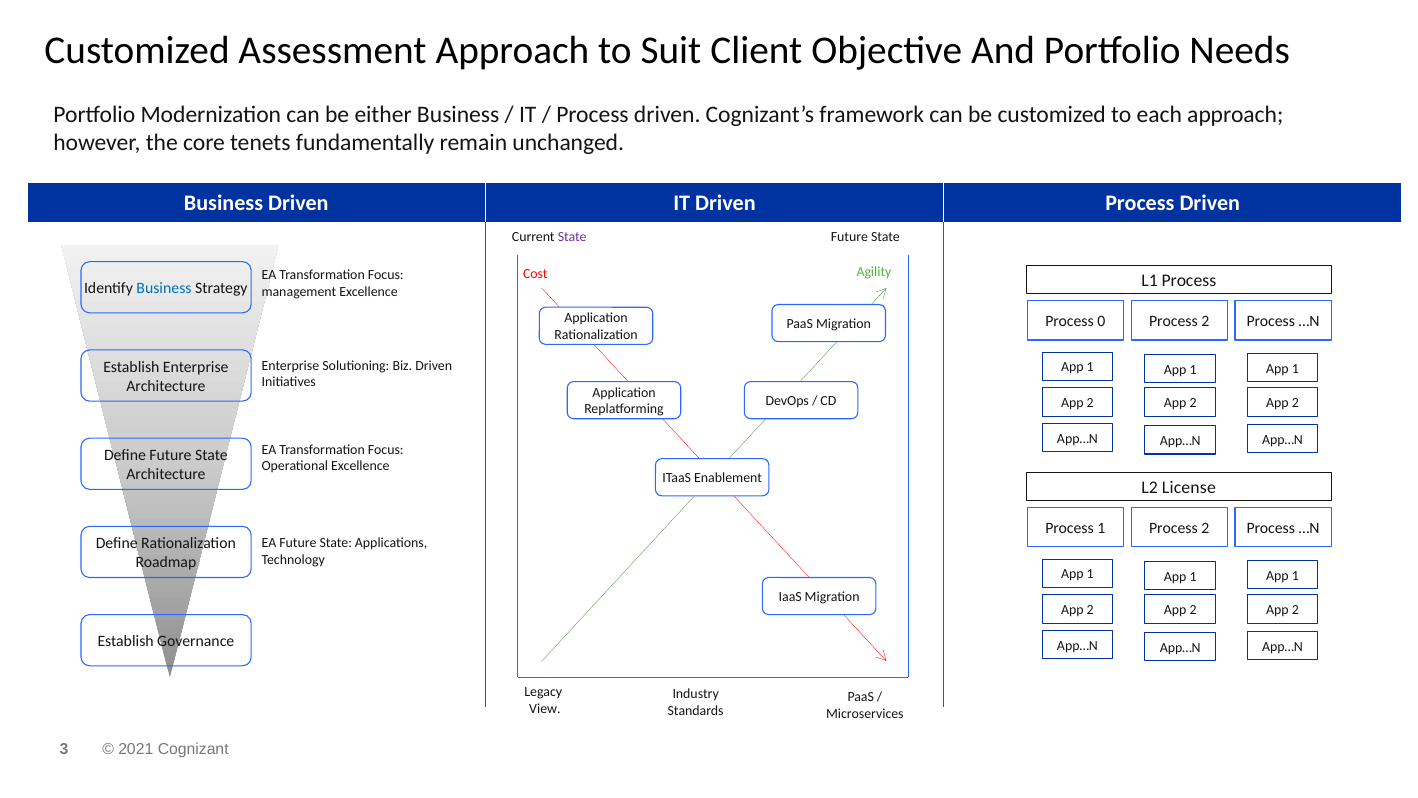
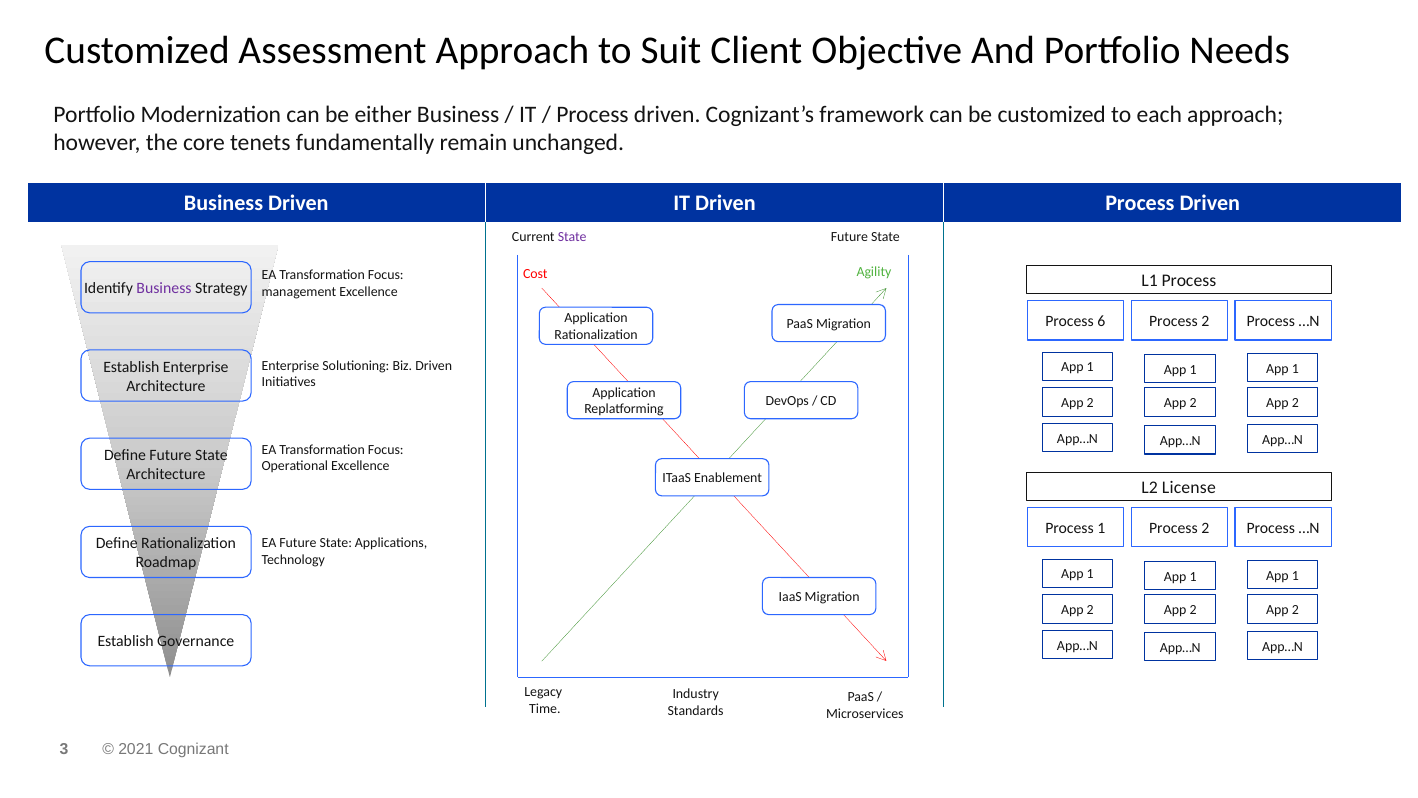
Business at (164, 288) colour: blue -> purple
0: 0 -> 6
View: View -> Time
